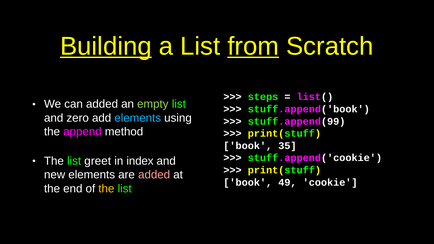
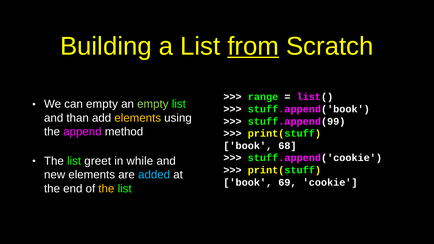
Building underline: present -> none
steps: steps -> range
can added: added -> empty
zero: zero -> than
elements at (138, 118) colour: light blue -> yellow
35: 35 -> 68
index: index -> while
added at (154, 175) colour: pink -> light blue
49: 49 -> 69
